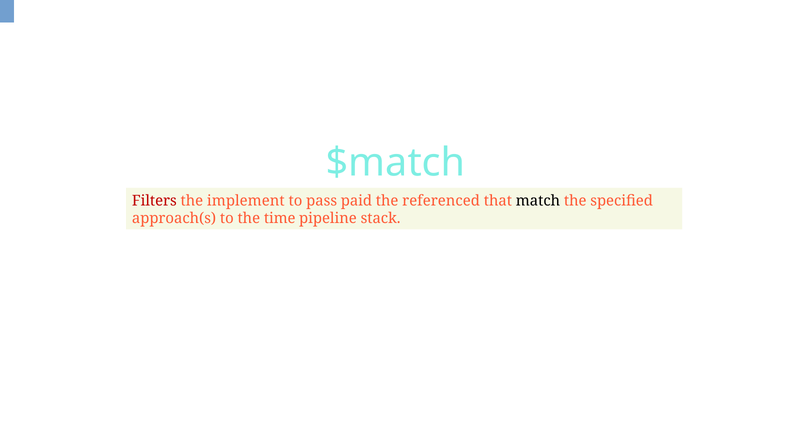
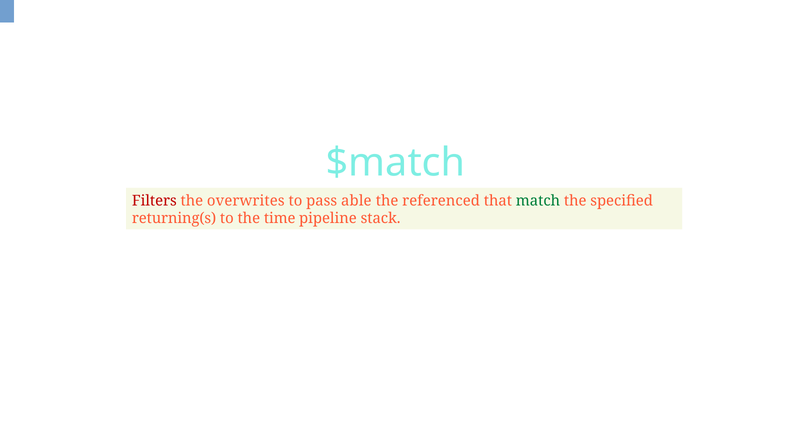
implement: implement -> overwrites
paid: paid -> able
match colour: black -> green
approach(s: approach(s -> returning(s
